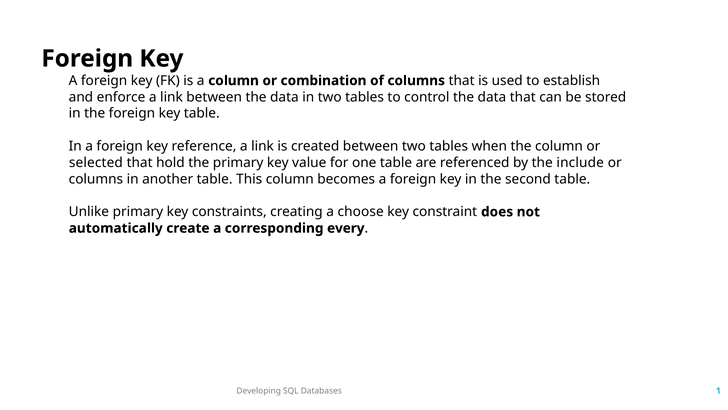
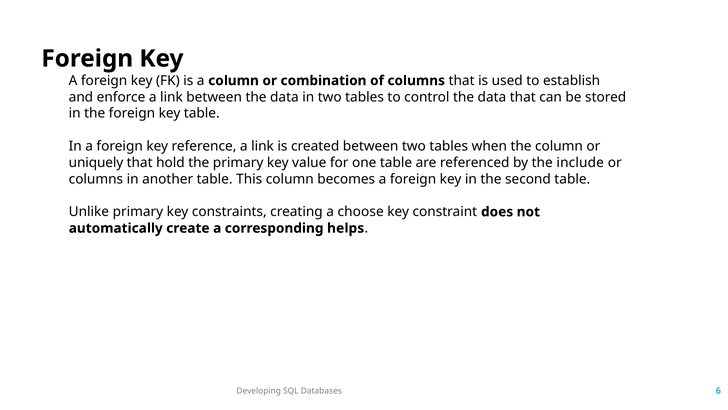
selected: selected -> uniquely
every: every -> helps
1: 1 -> 6
